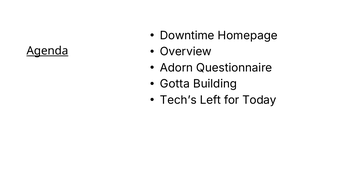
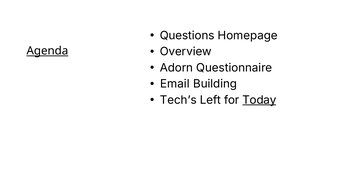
Downtime: Downtime -> Questions
Gotta: Gotta -> Email
Today underline: none -> present
